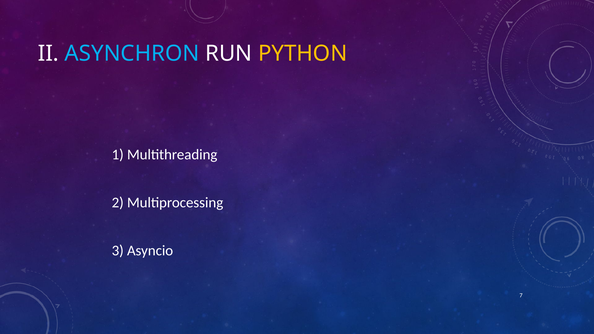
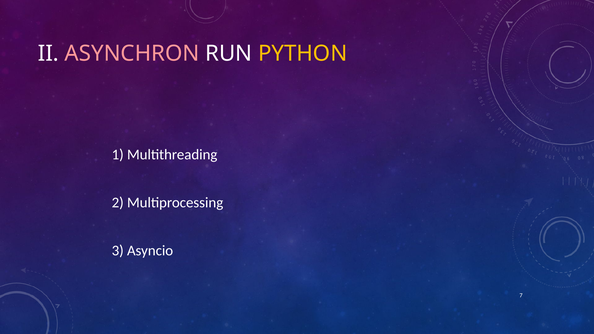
ASYNCHRON colour: light blue -> pink
